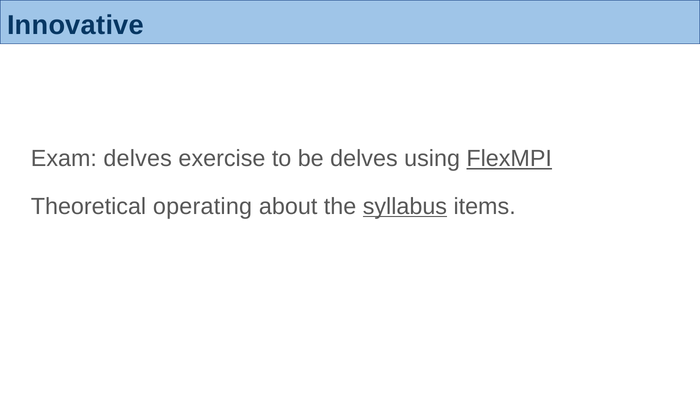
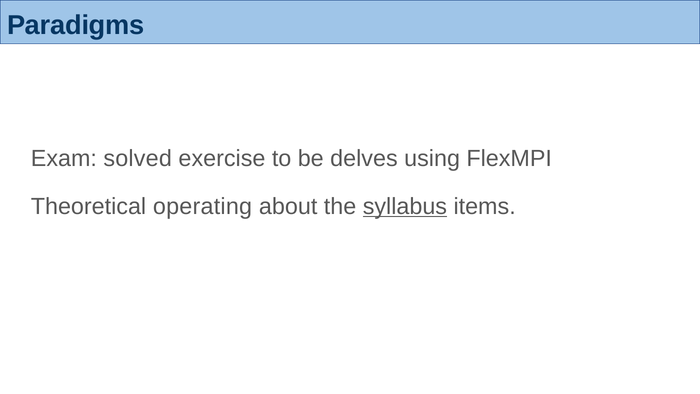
Innovative: Innovative -> Paradigms
Exam delves: delves -> solved
FlexMPI underline: present -> none
